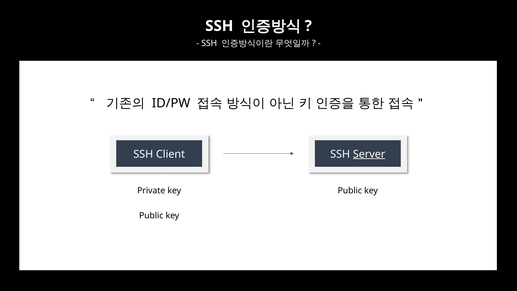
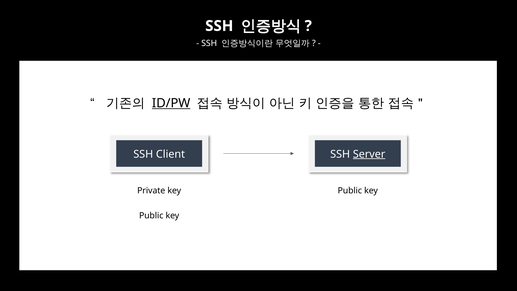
ID/PW underline: none -> present
